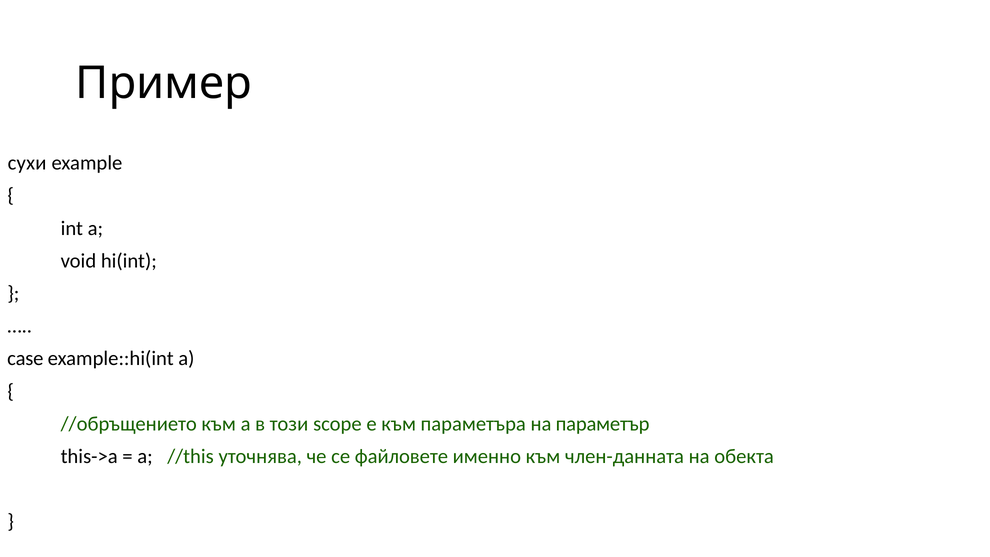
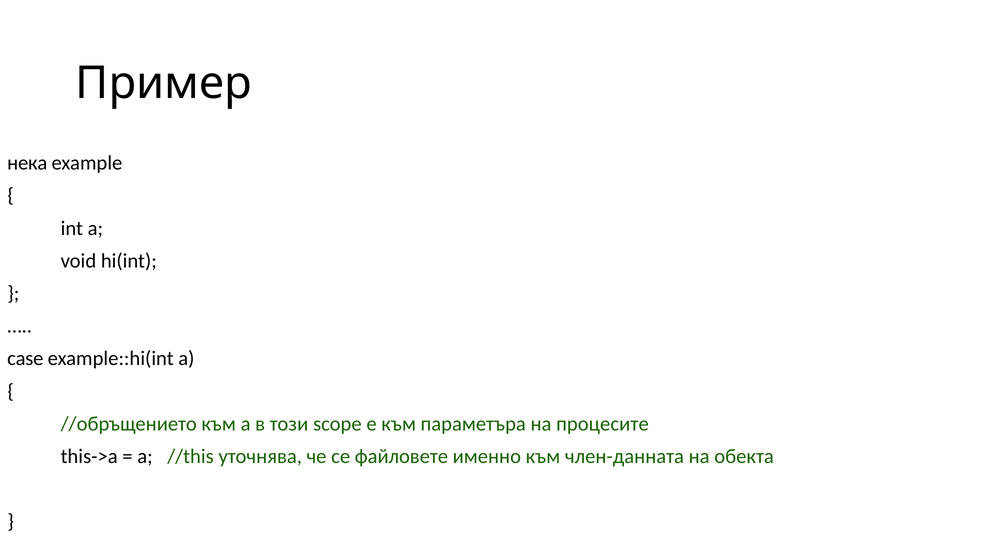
сухи: сухи -> нека
параметър: параметър -> процесите
